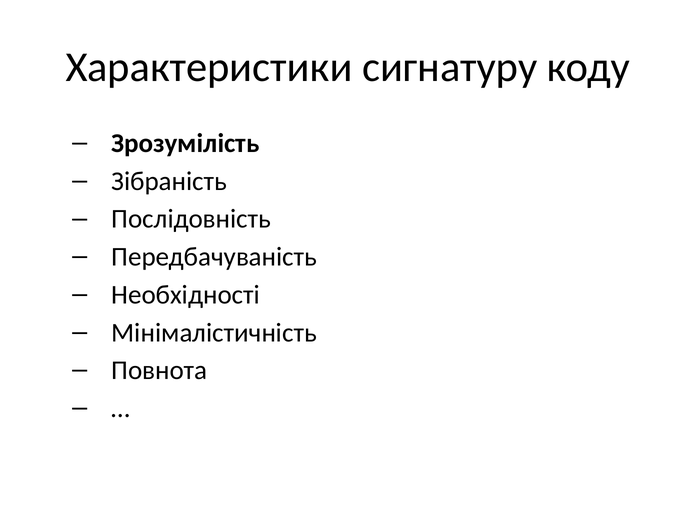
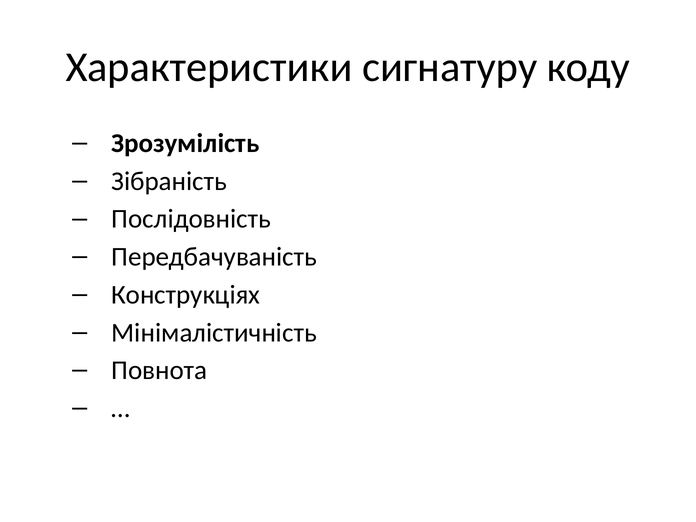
Необхідності: Необхідності -> Конструкціях
